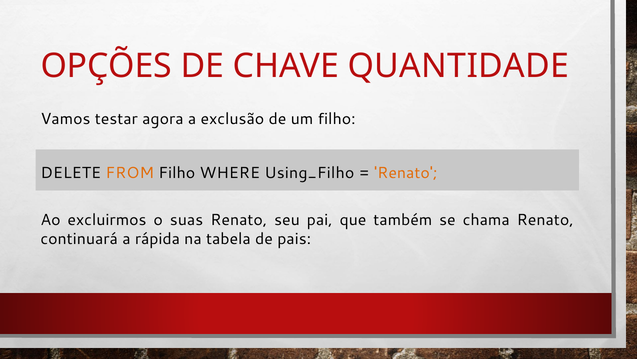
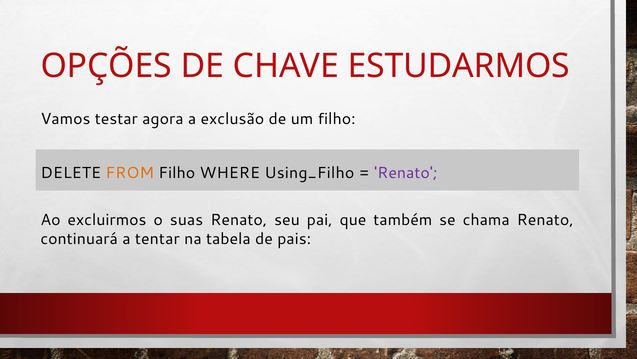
QUANTIDADE: QUANTIDADE -> ESTUDARMOS
Renato at (406, 173) colour: orange -> purple
rápida: rápida -> tentar
